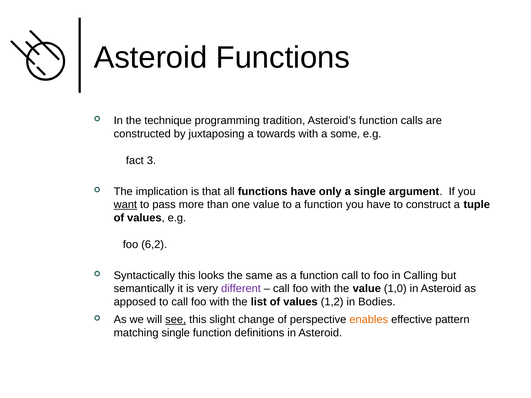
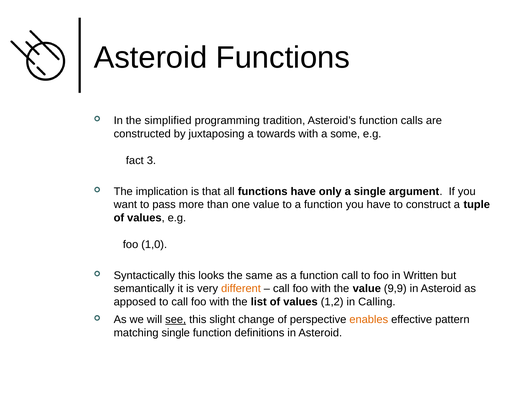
technique: technique -> simplified
want underline: present -> none
6,2: 6,2 -> 1,0
Calling: Calling -> Written
different colour: purple -> orange
1,0: 1,0 -> 9,9
Bodies: Bodies -> Calling
